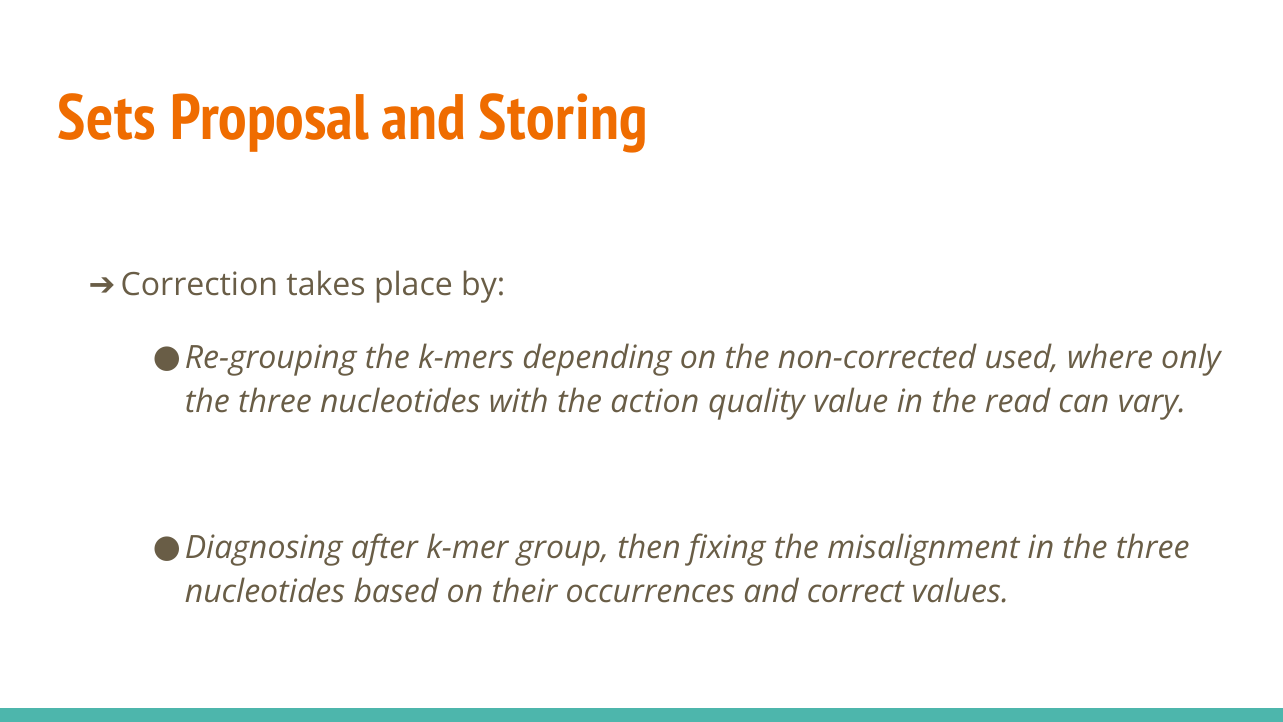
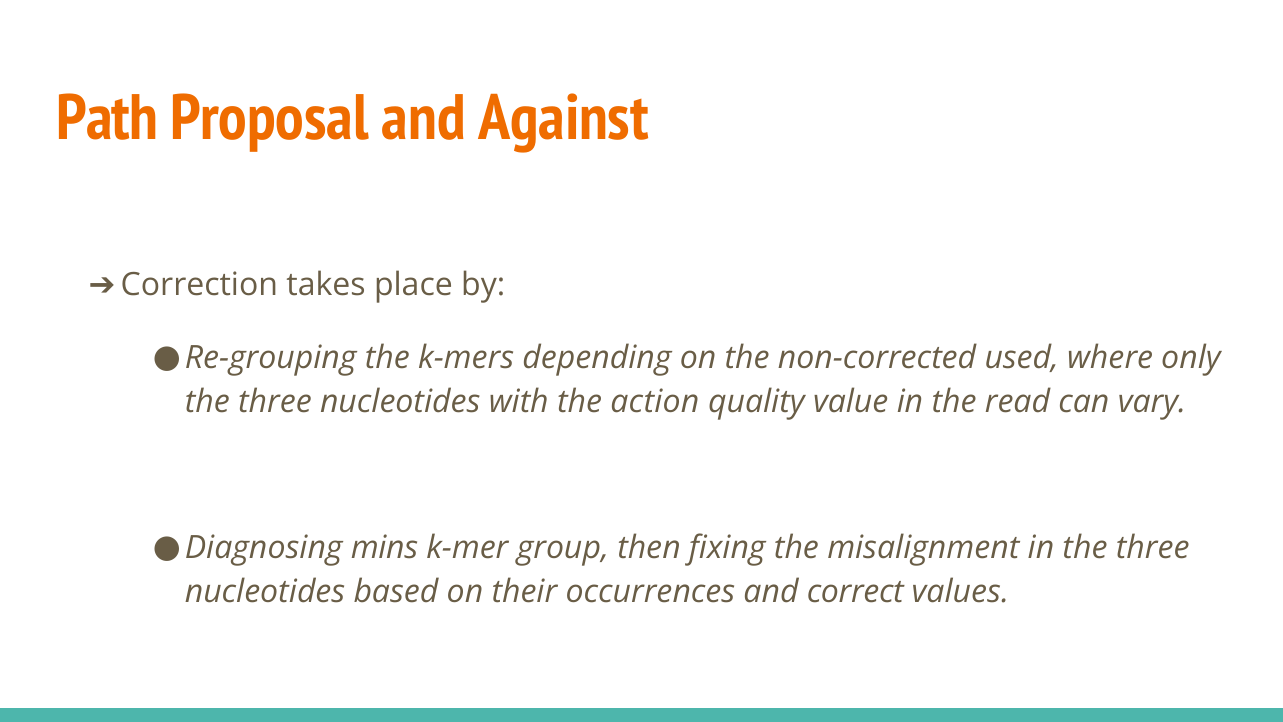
Sets: Sets -> Path
Storing: Storing -> Against
after: after -> mins
